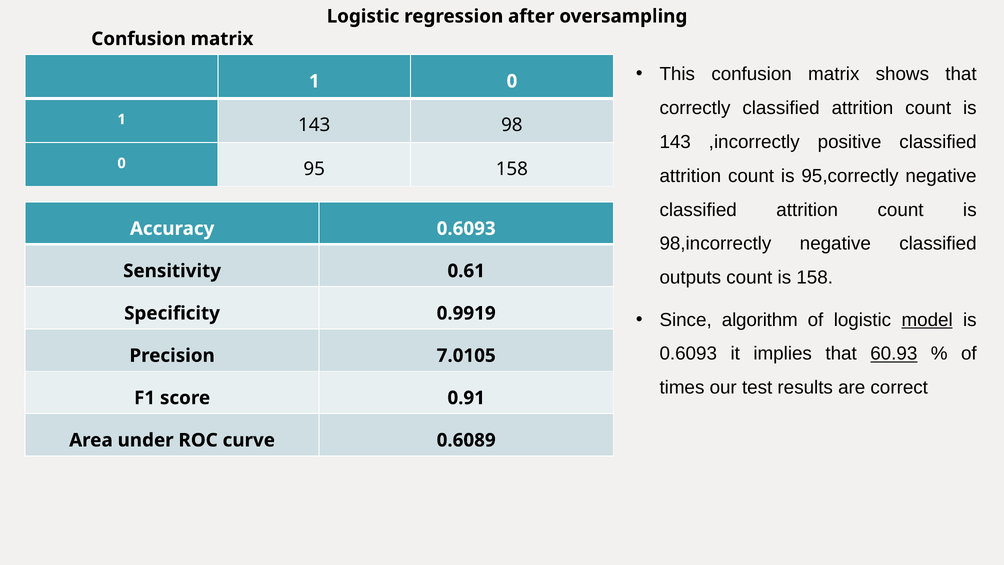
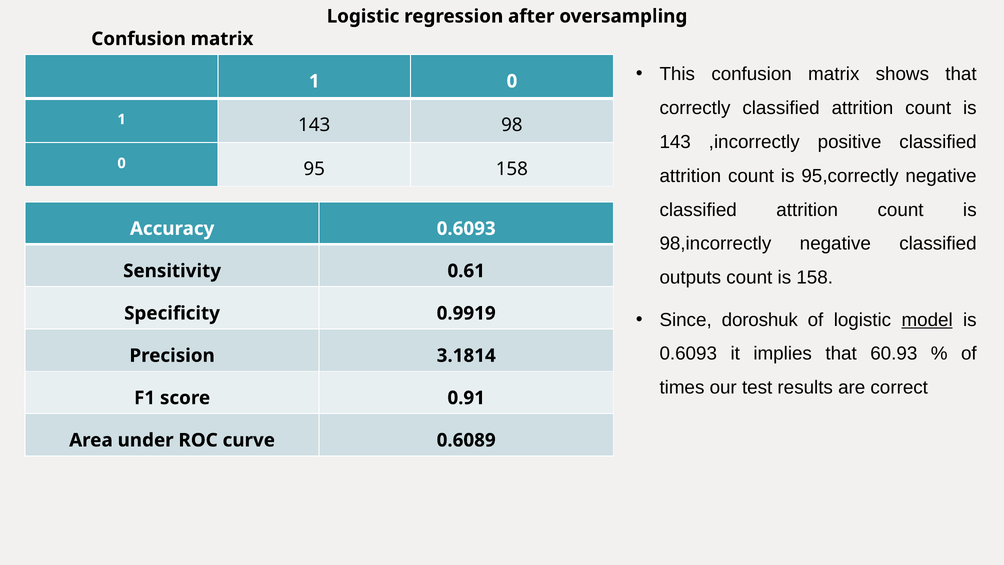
algorithm: algorithm -> doroshuk
60.93 underline: present -> none
7.0105: 7.0105 -> 3.1814
